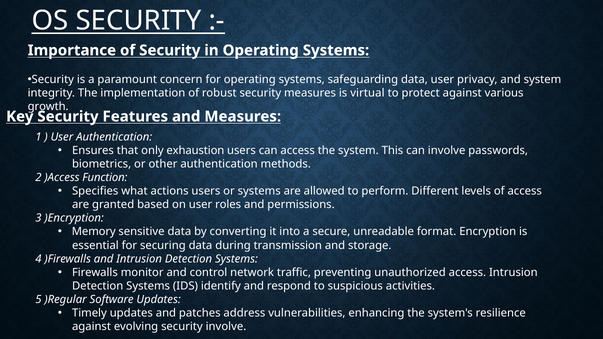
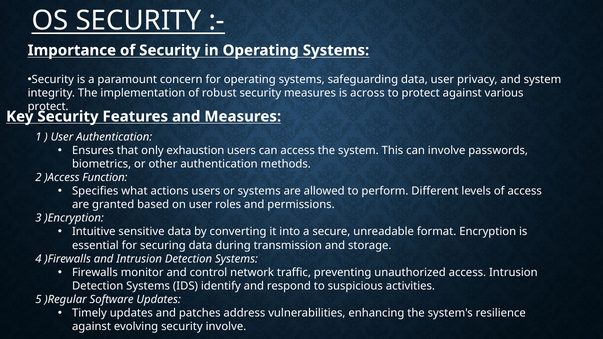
virtual: virtual -> across
growth at (48, 107): growth -> protect
Memory: Memory -> Intuitive
